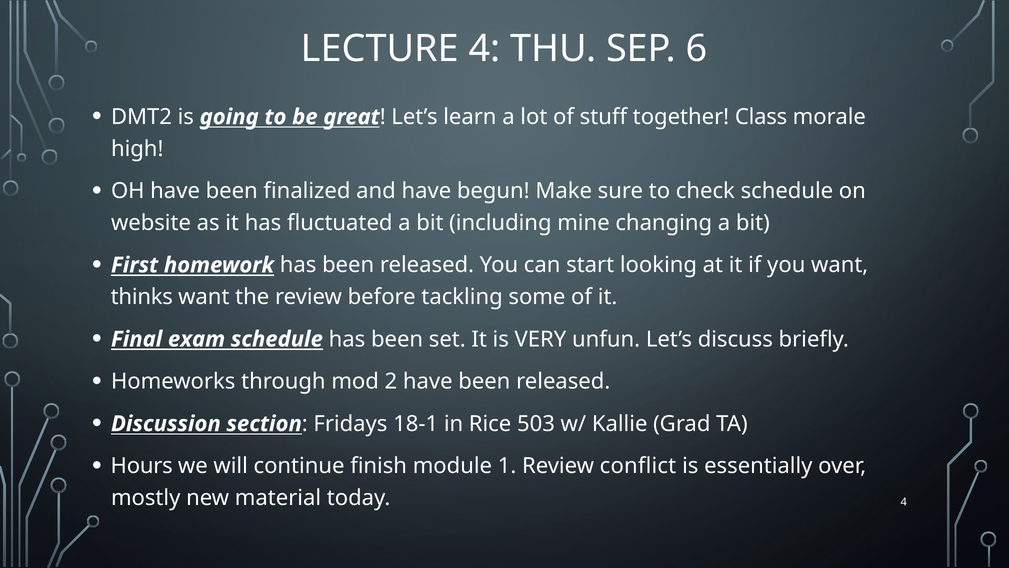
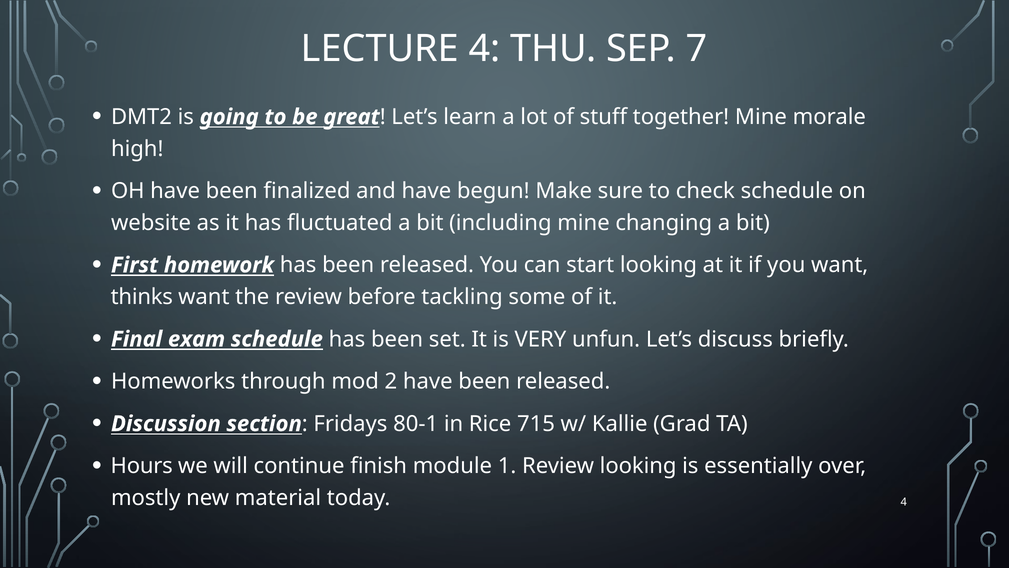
6: 6 -> 7
together Class: Class -> Mine
18-1: 18-1 -> 80-1
503: 503 -> 715
Review conflict: conflict -> looking
